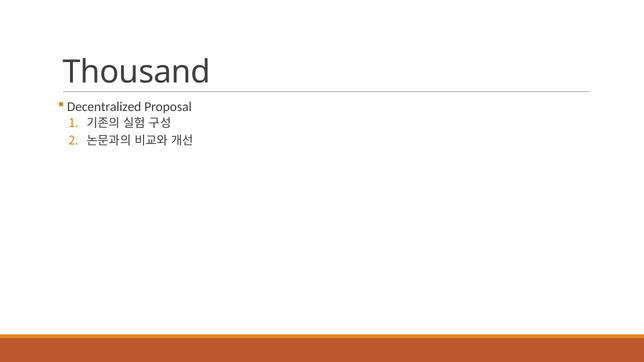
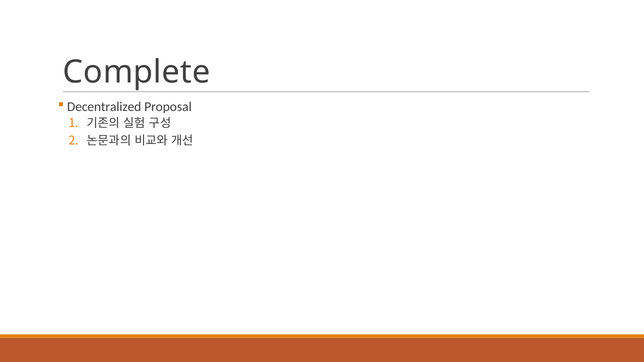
Thousand: Thousand -> Complete
